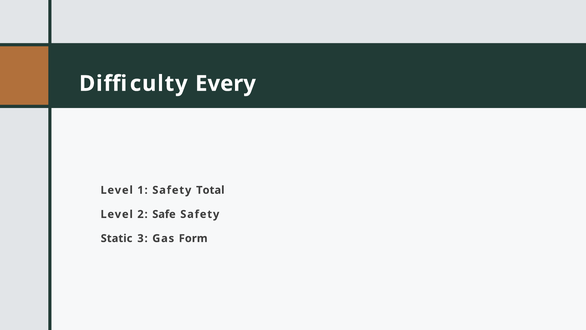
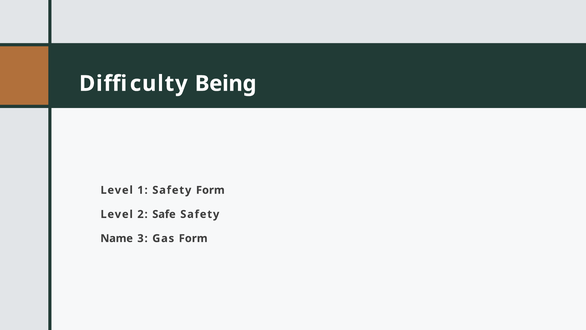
Every: Every -> Being
Safety Total: Total -> Form
Static: Static -> Name
